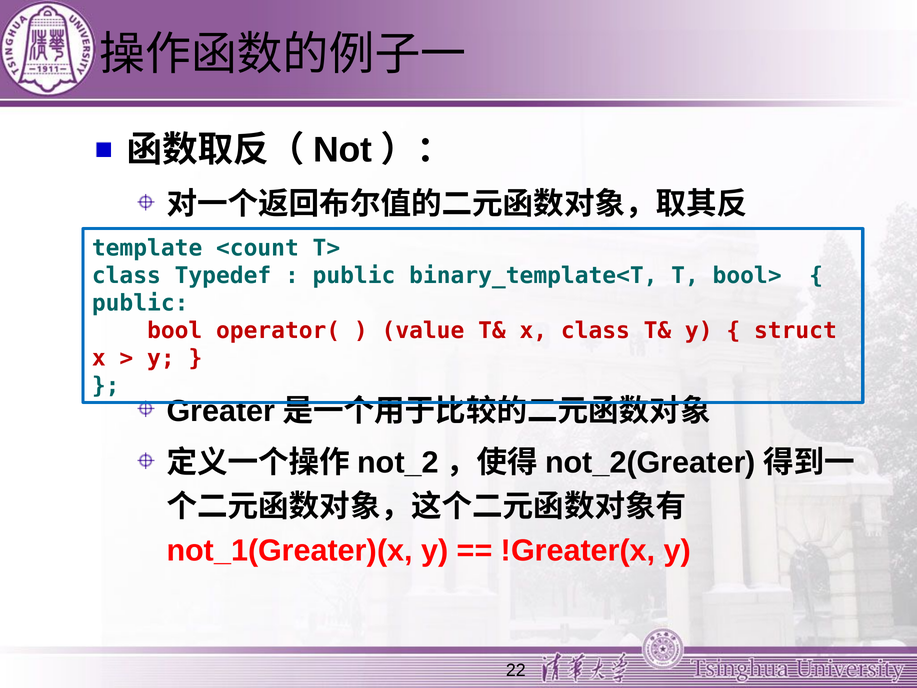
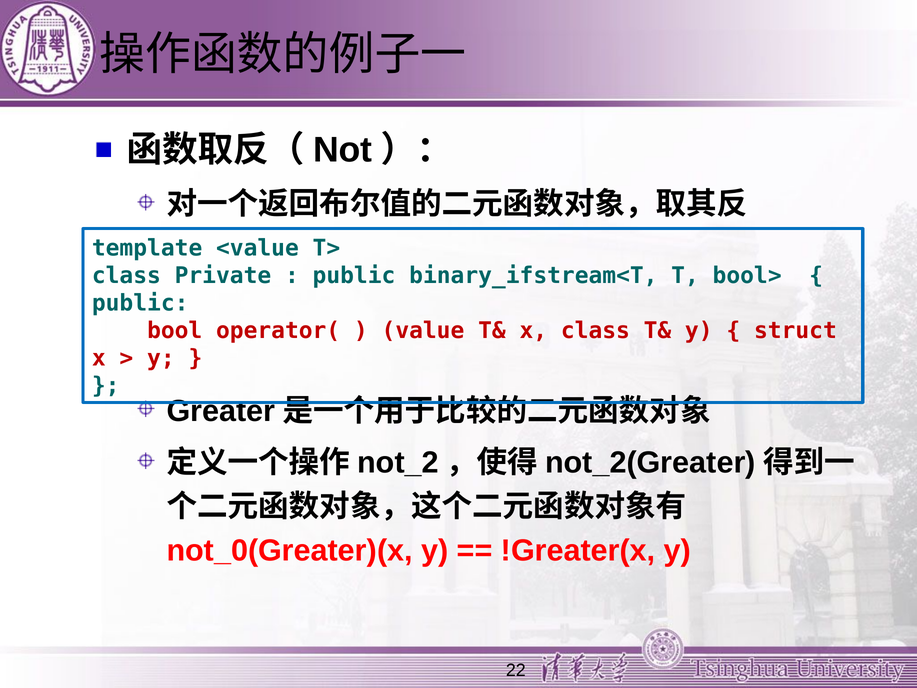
<count: <count -> <value
Typedef: Typedef -> Private
binary_template<T: binary_template<T -> binary_ifstream<T
not_1(Greater)(x: not_1(Greater)(x -> not_0(Greater)(x
